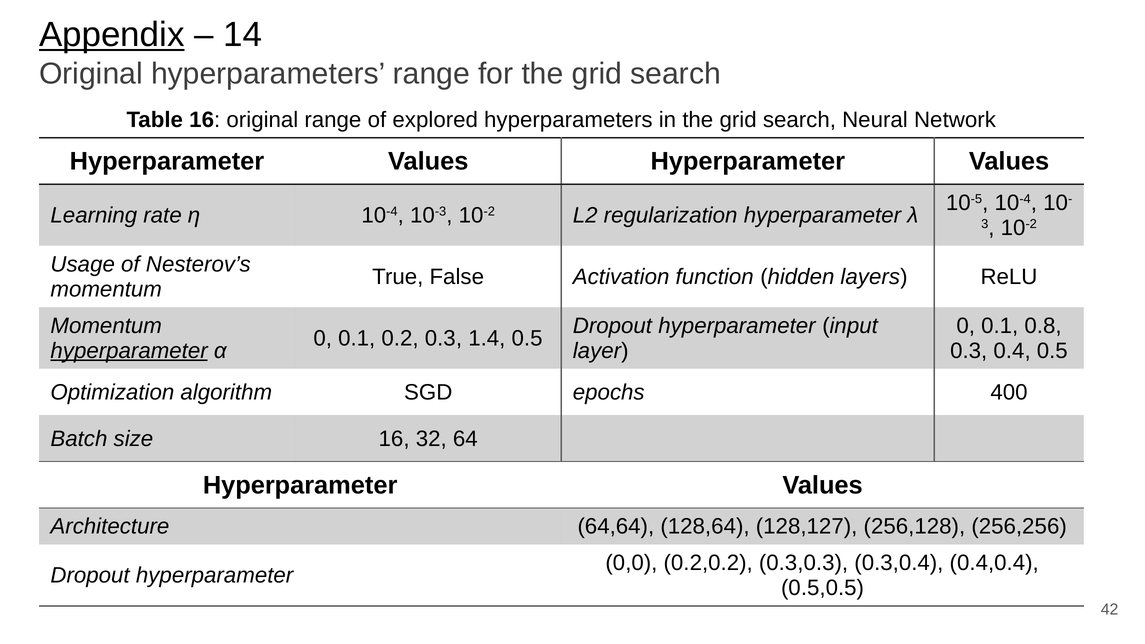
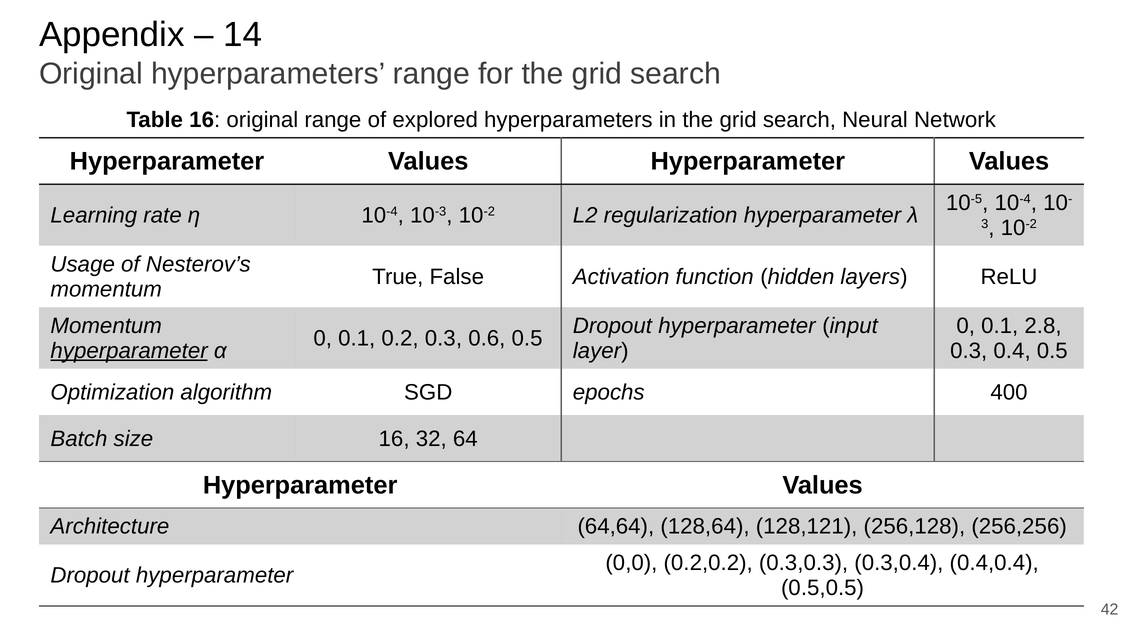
Appendix underline: present -> none
0.8: 0.8 -> 2.8
1.4: 1.4 -> 0.6
128,127: 128,127 -> 128,121
